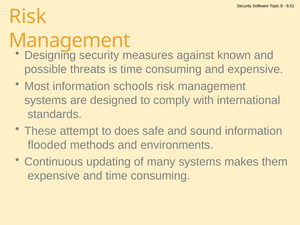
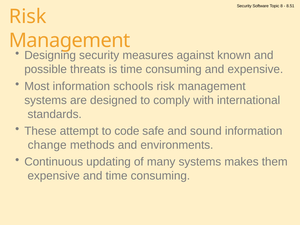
does: does -> code
flooded: flooded -> change
